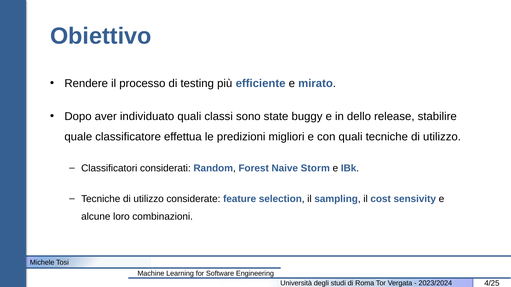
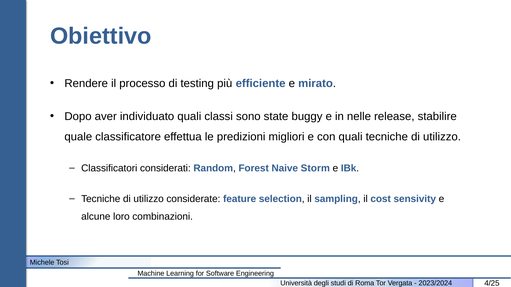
dello: dello -> nelle
